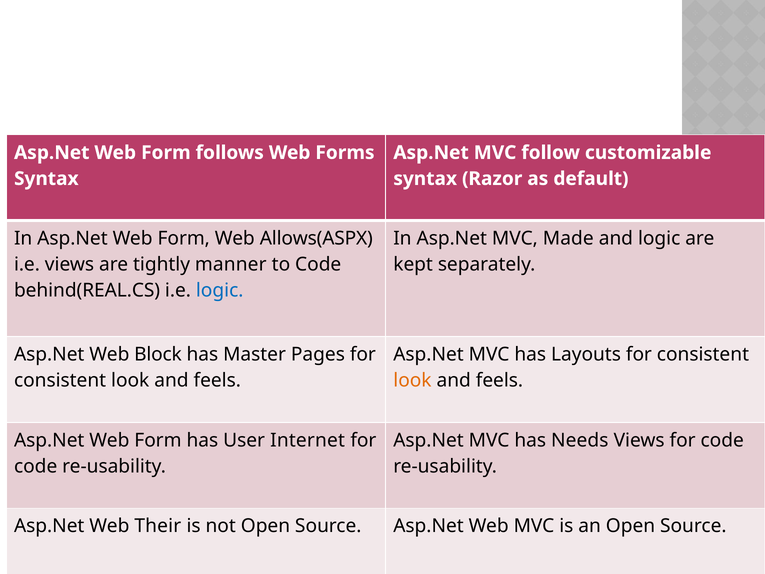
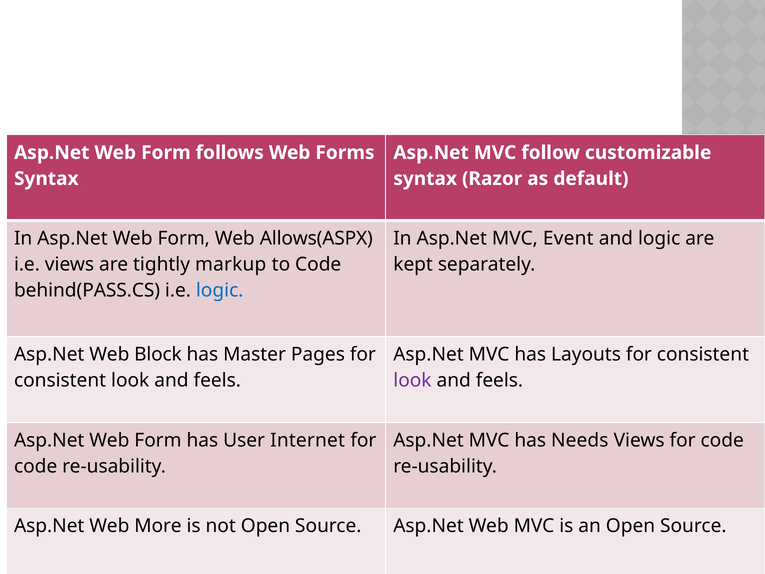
Made: Made -> Event
manner: manner -> markup
behind(REAL.CS: behind(REAL.CS -> behind(PASS.CS
look at (412, 380) colour: orange -> purple
Their: Their -> More
